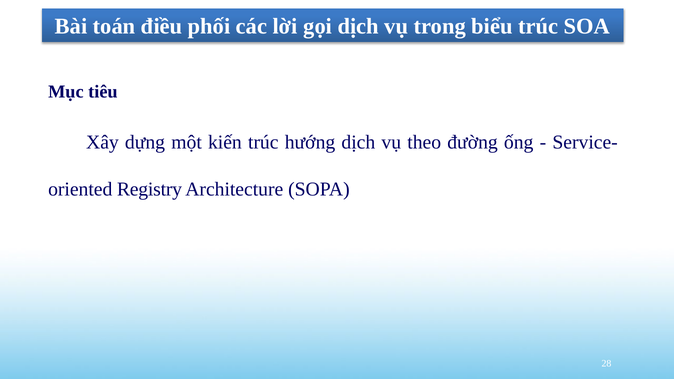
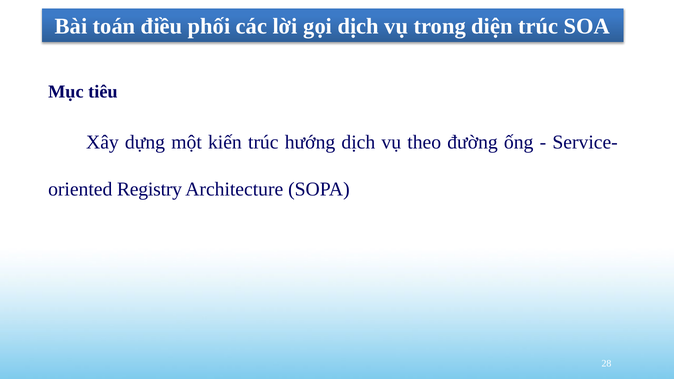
biểu: biểu -> diện
